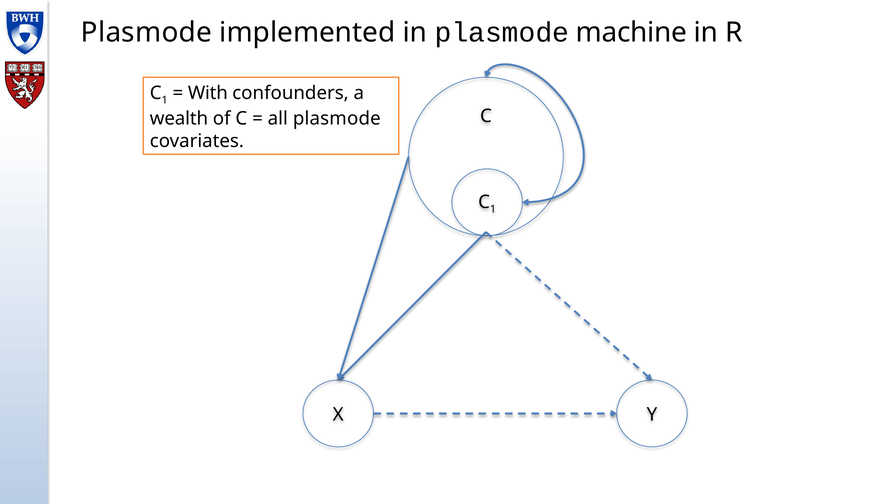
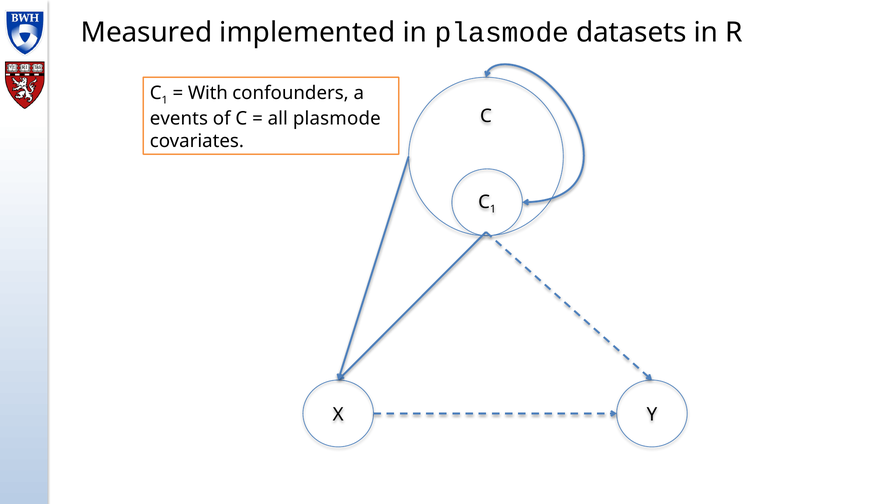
Plasmode at (146, 33): Plasmode -> Measured
machine: machine -> datasets
wealth: wealth -> events
